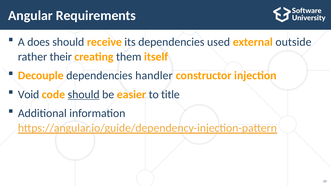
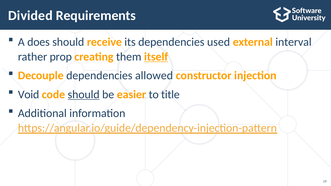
Angular: Angular -> Divided
outside: outside -> interval
their: their -> prop
itself underline: none -> present
handler: handler -> allowed
